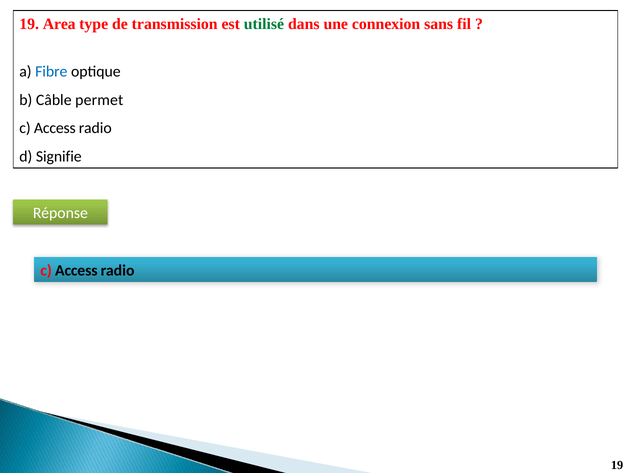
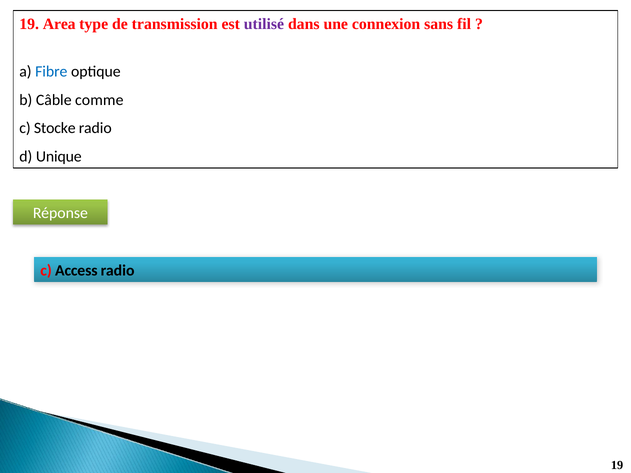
utilisé colour: green -> purple
permet: permet -> comme
Access at (55, 128): Access -> Stocke
Signifie: Signifie -> Unique
